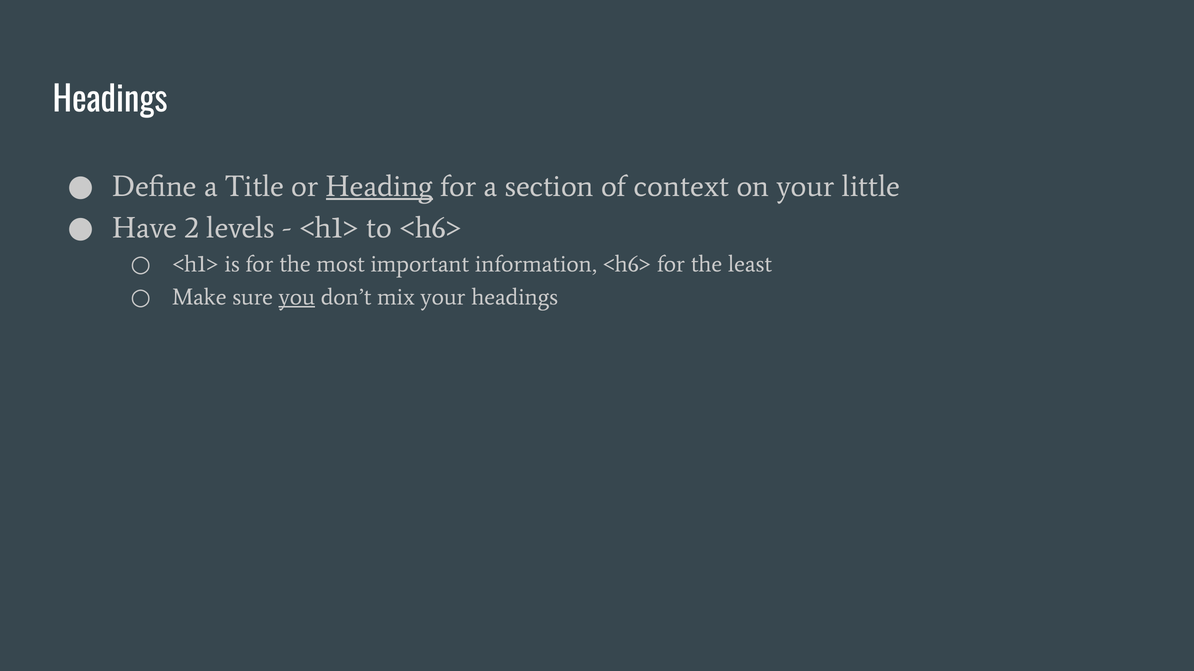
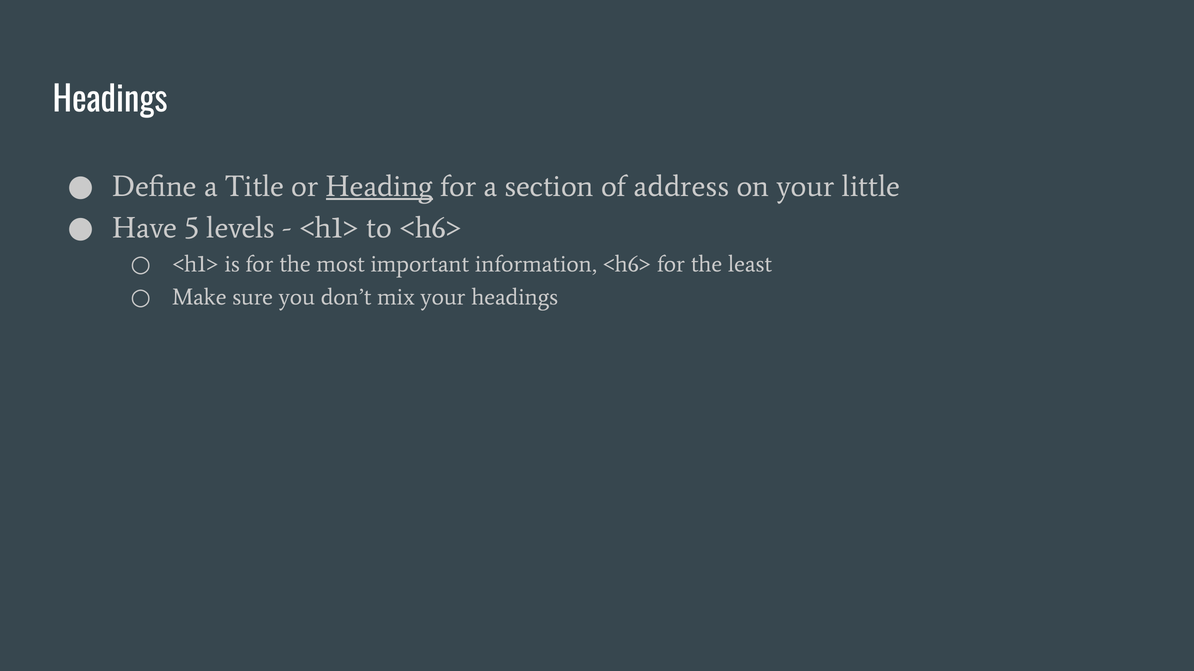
context: context -> address
2: 2 -> 5
you underline: present -> none
